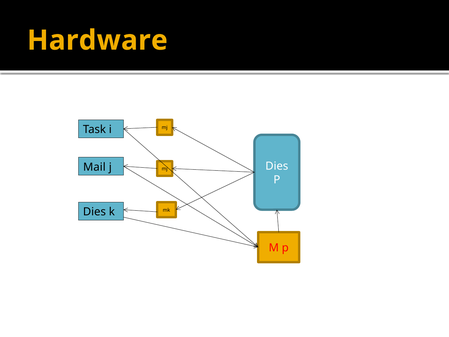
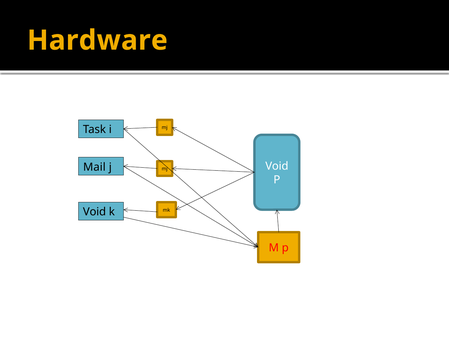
Dies at (277, 166): Dies -> Void
Dies at (94, 212): Dies -> Void
